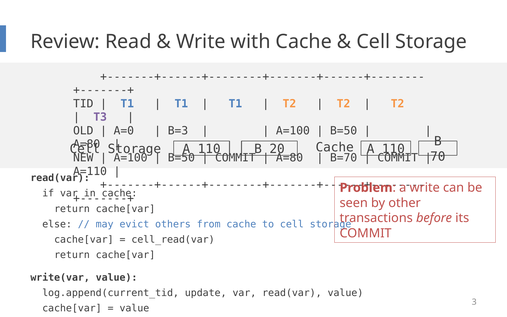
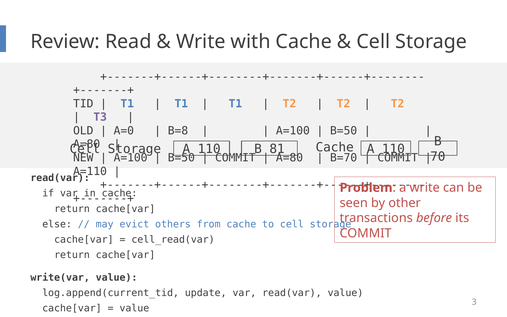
B=3: B=3 -> B=8
20: 20 -> 81
